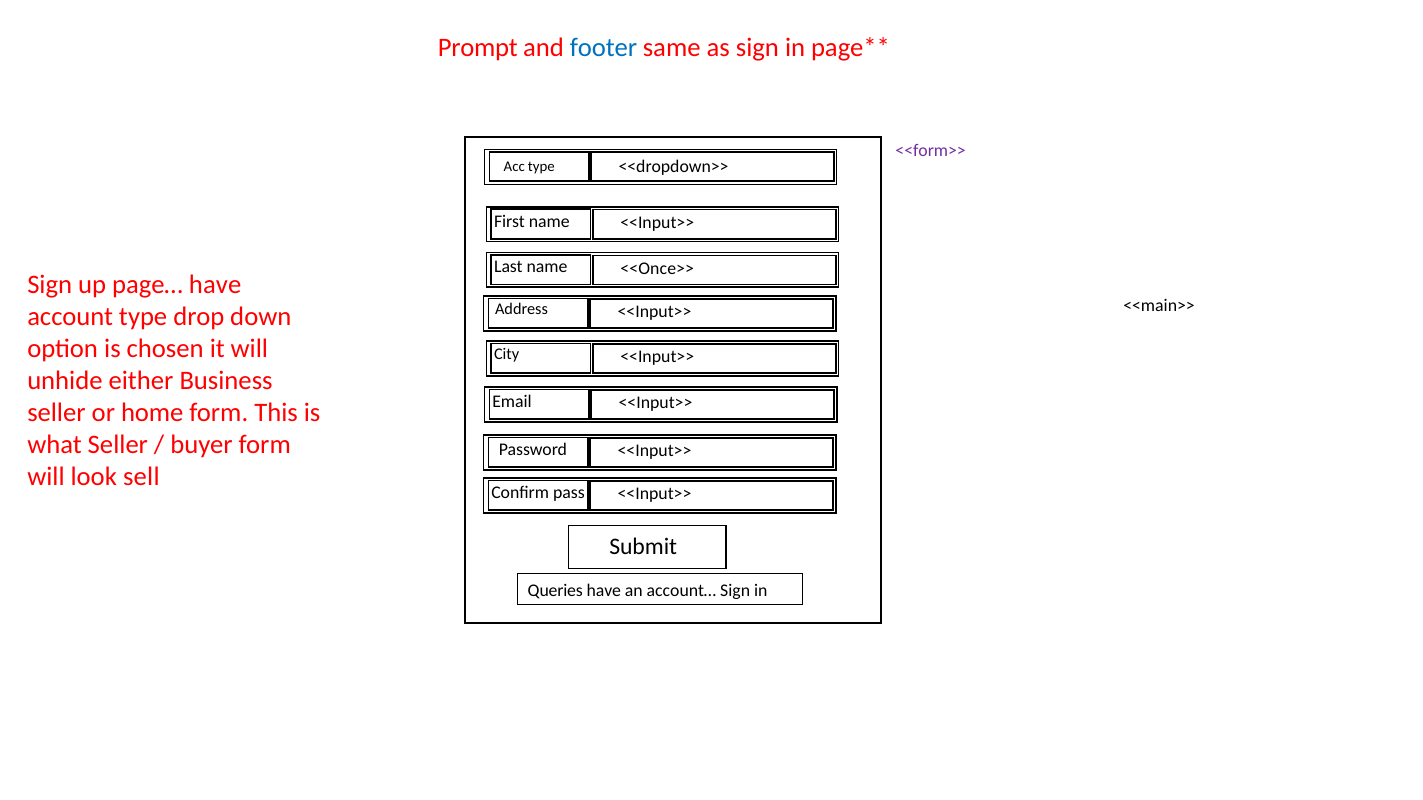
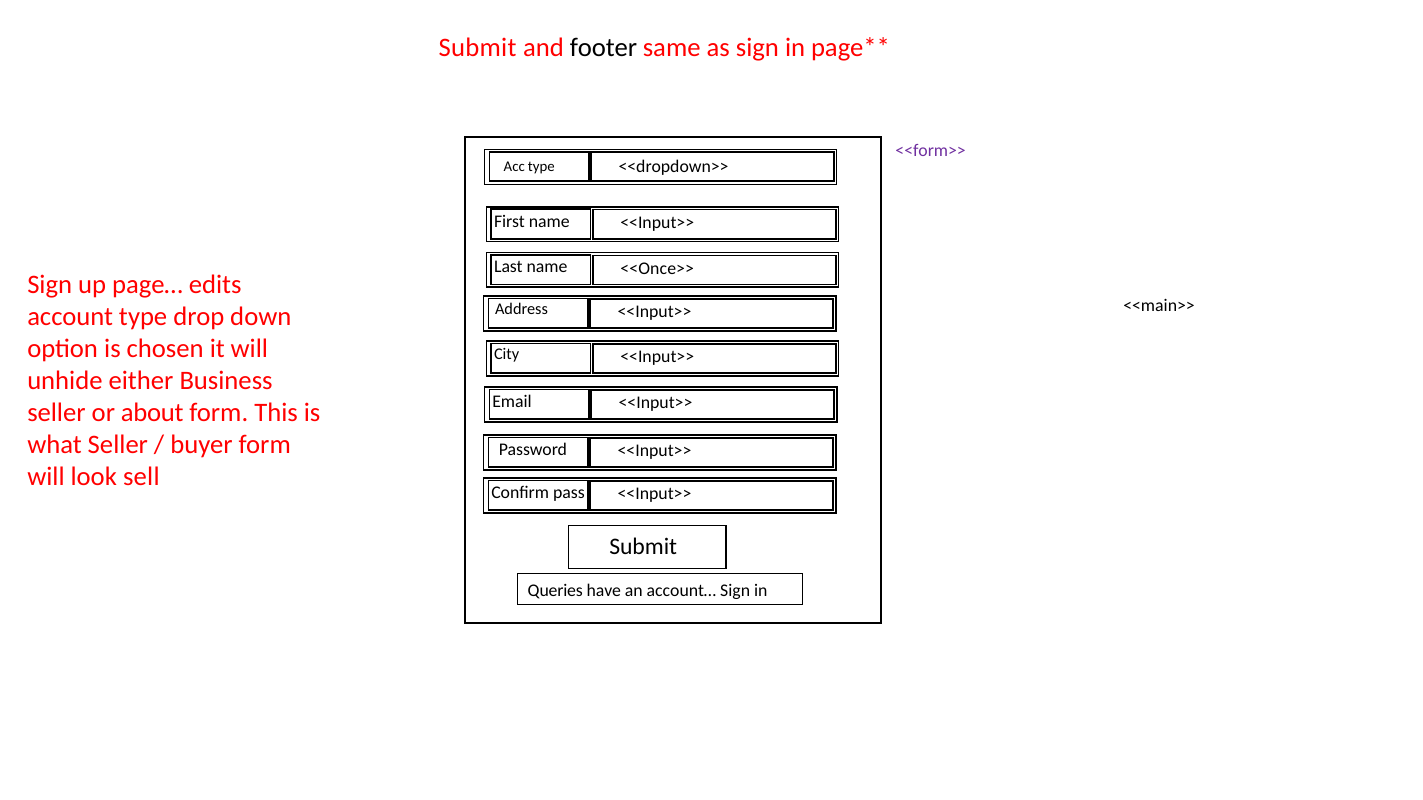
Prompt at (478, 47): Prompt -> Submit
footer colour: blue -> black
page… have: have -> edits
home: home -> about
